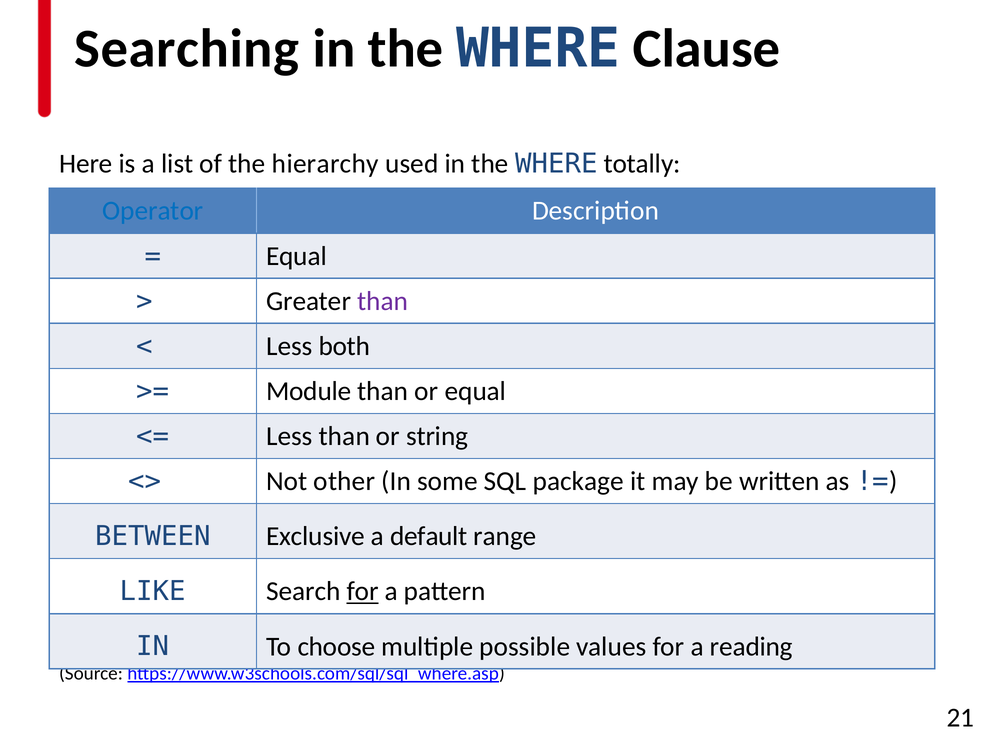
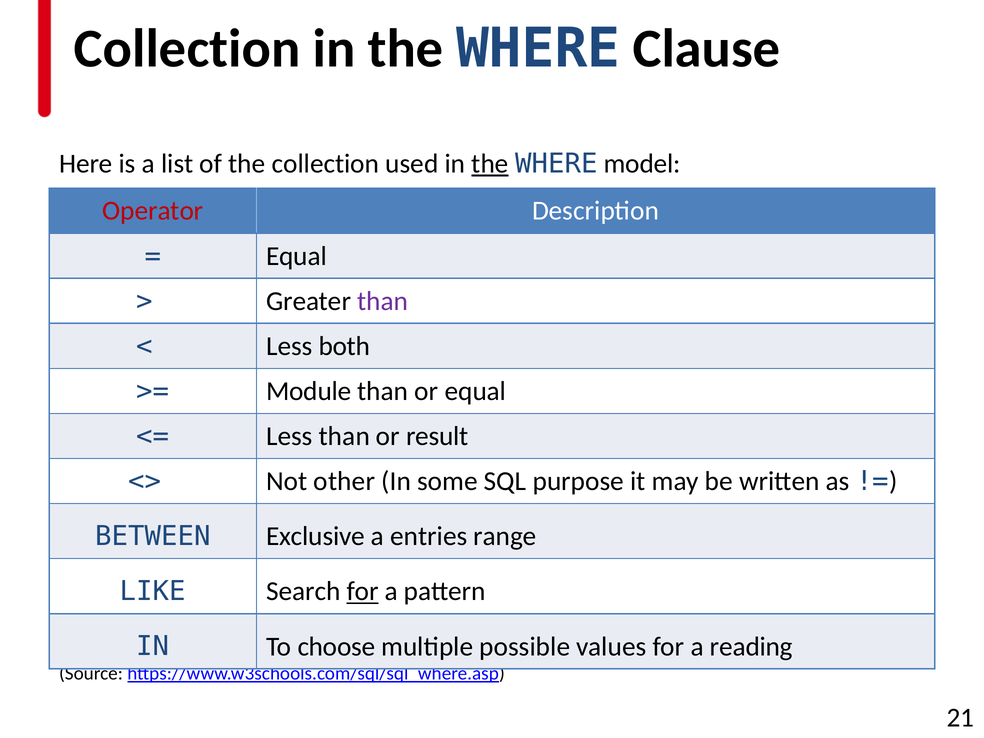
Searching at (187, 49): Searching -> Collection
the hierarchy: hierarchy -> collection
the at (490, 164) underline: none -> present
totally: totally -> model
Operator colour: blue -> red
string: string -> result
package: package -> purpose
default: default -> entries
